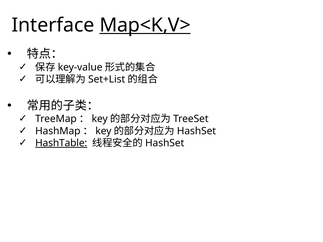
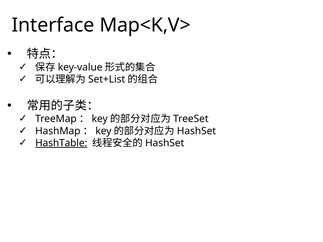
Map<K,V> underline: present -> none
